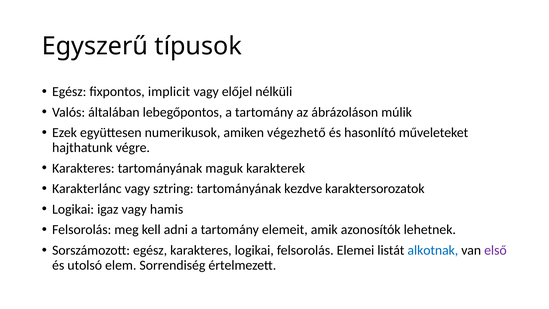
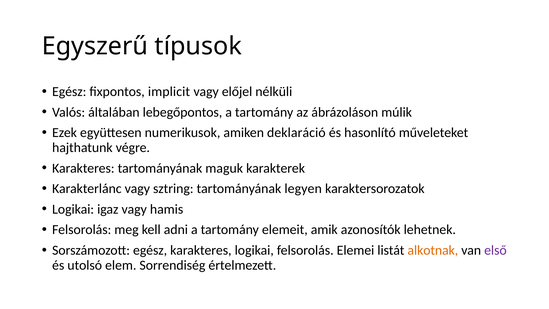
végezhető: végezhető -> deklaráció
kezdve: kezdve -> legyen
alkotnak colour: blue -> orange
